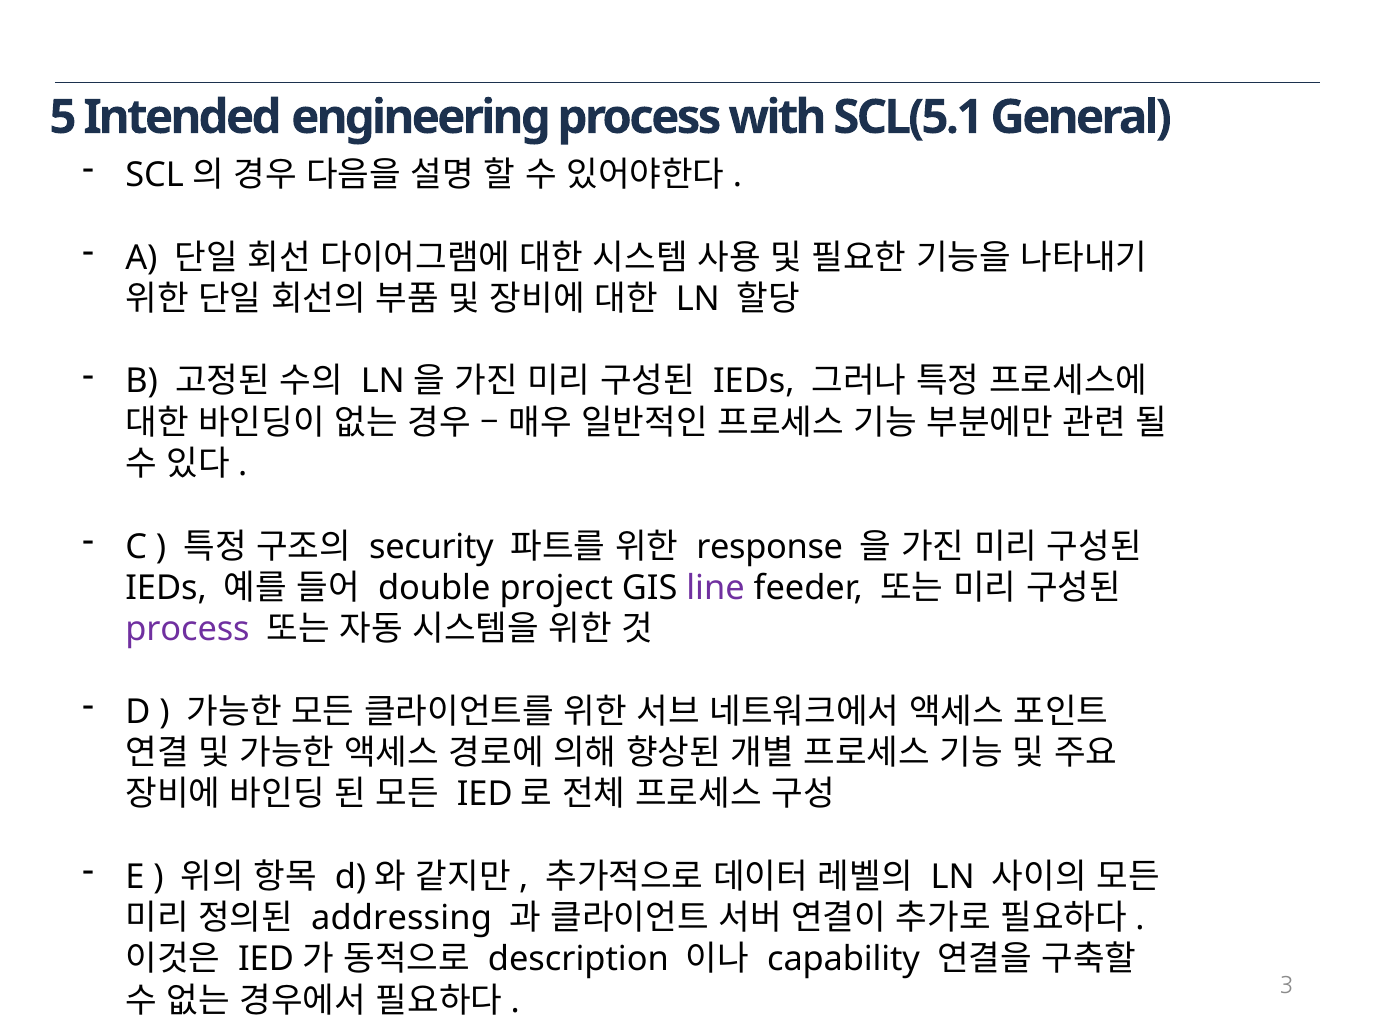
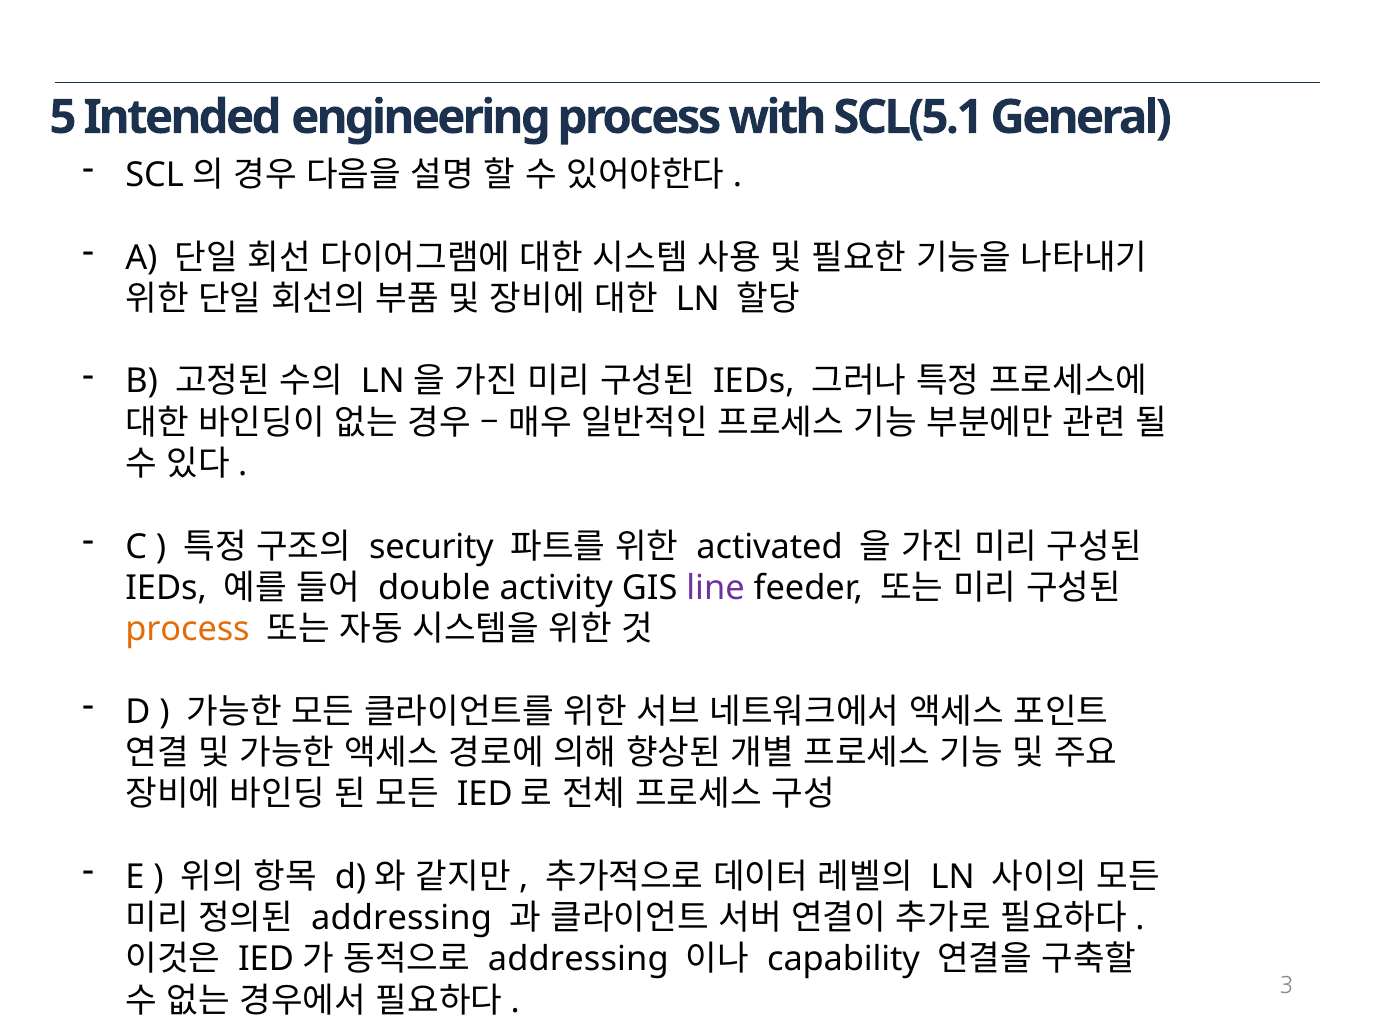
response: response -> activated
project: project -> activity
process at (188, 629) colour: purple -> orange
description at (578, 959): description -> addressing
